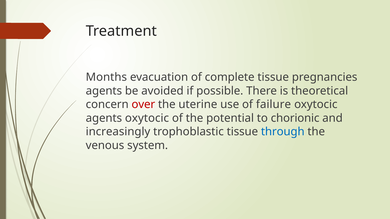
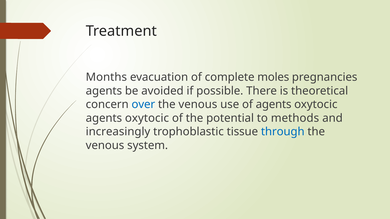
complete tissue: tissue -> moles
over colour: red -> blue
uterine at (198, 105): uterine -> venous
of failure: failure -> agents
chorionic: chorionic -> methods
